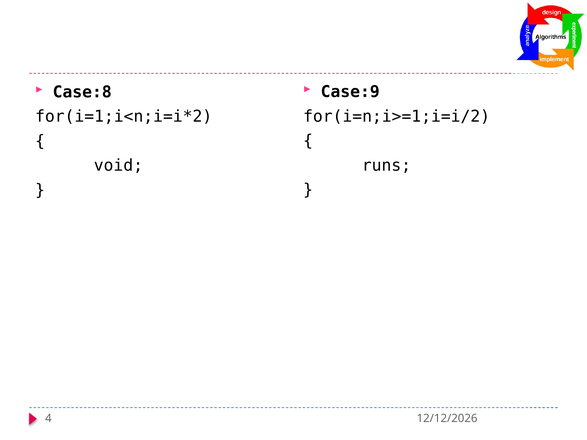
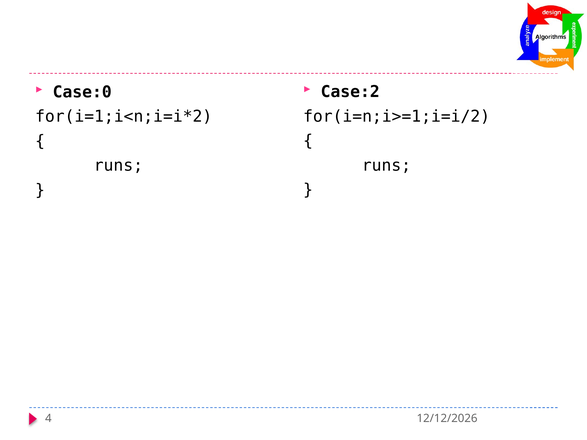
Case:9: Case:9 -> Case:2
Case:8: Case:8 -> Case:0
void at (118, 166): void -> runs
